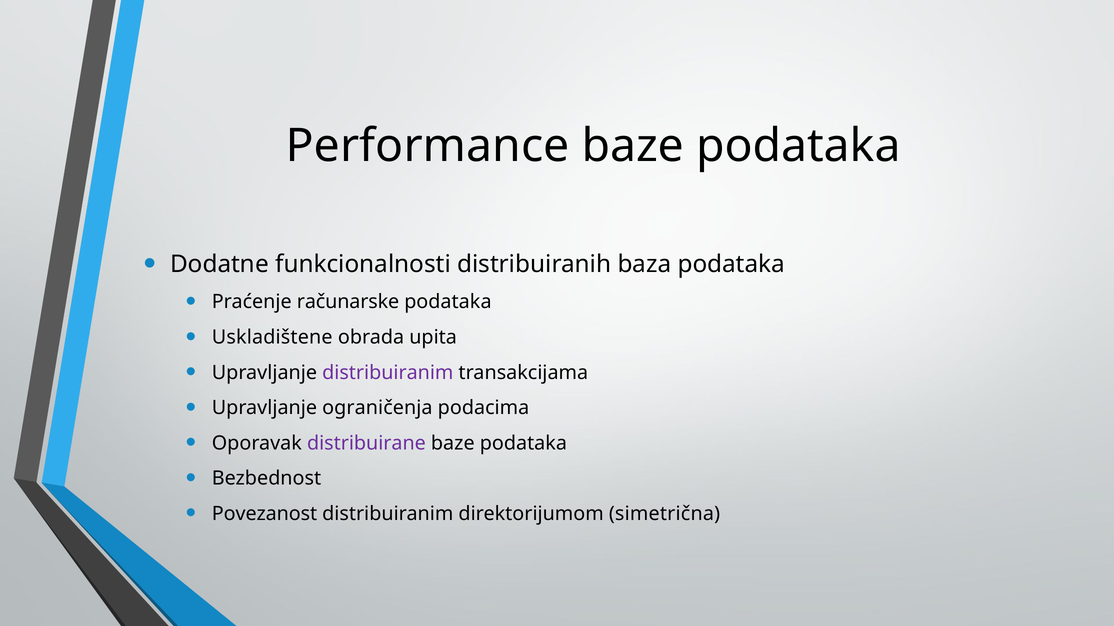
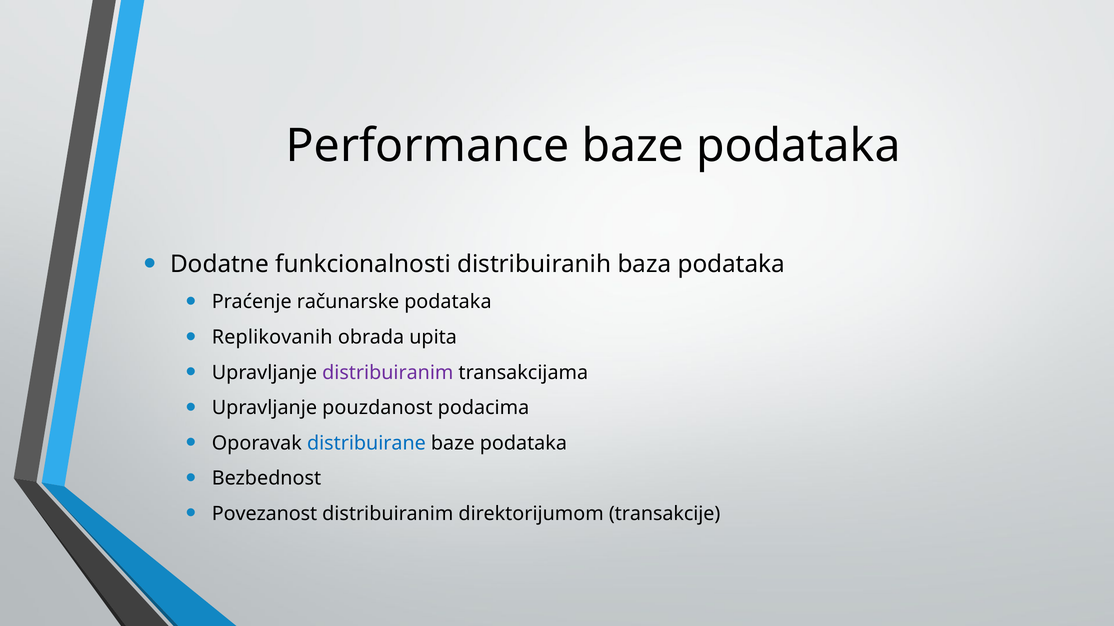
Uskladištene: Uskladištene -> Replikovanih
ograničenja: ograničenja -> pouzdanost
distribuirane colour: purple -> blue
simetrična: simetrična -> transakcije
